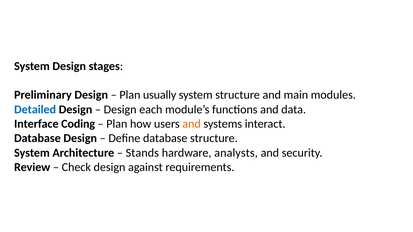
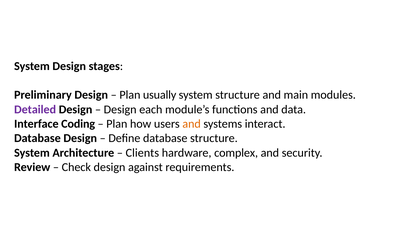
Detailed colour: blue -> purple
Stands: Stands -> Clients
analysts: analysts -> complex
